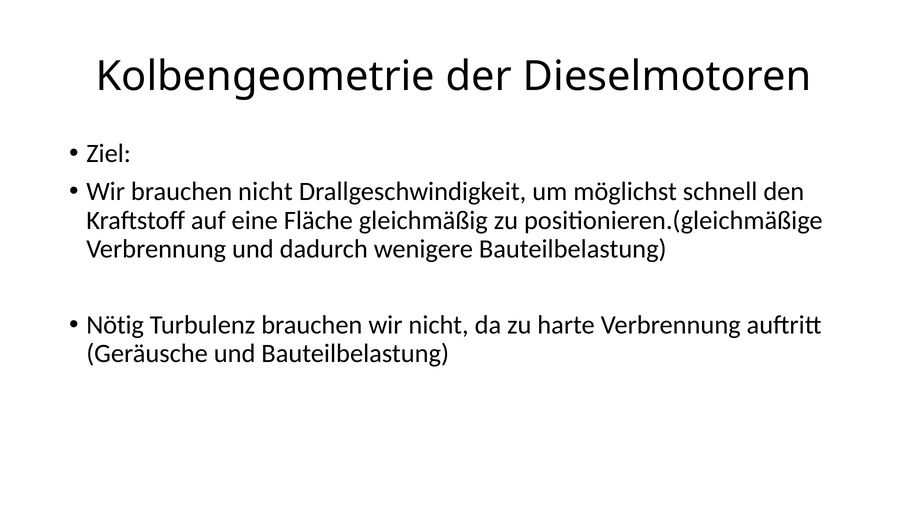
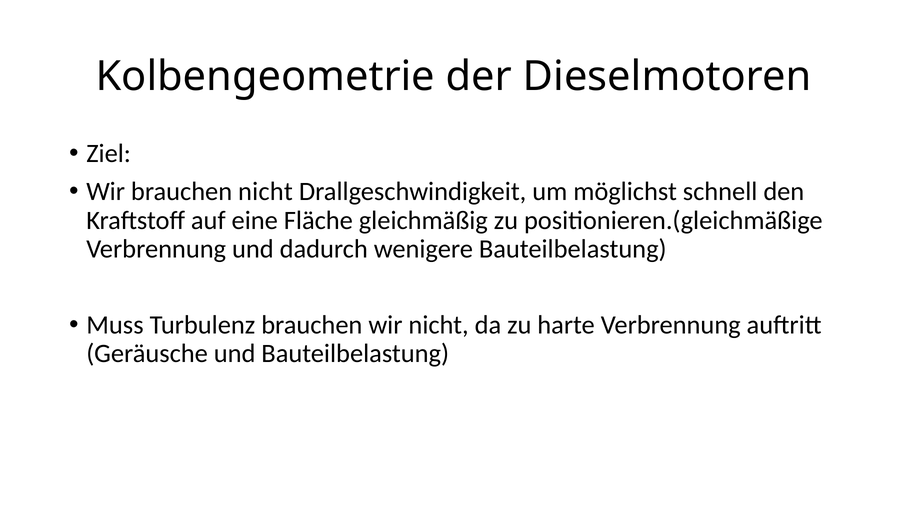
Nötig: Nötig -> Muss
